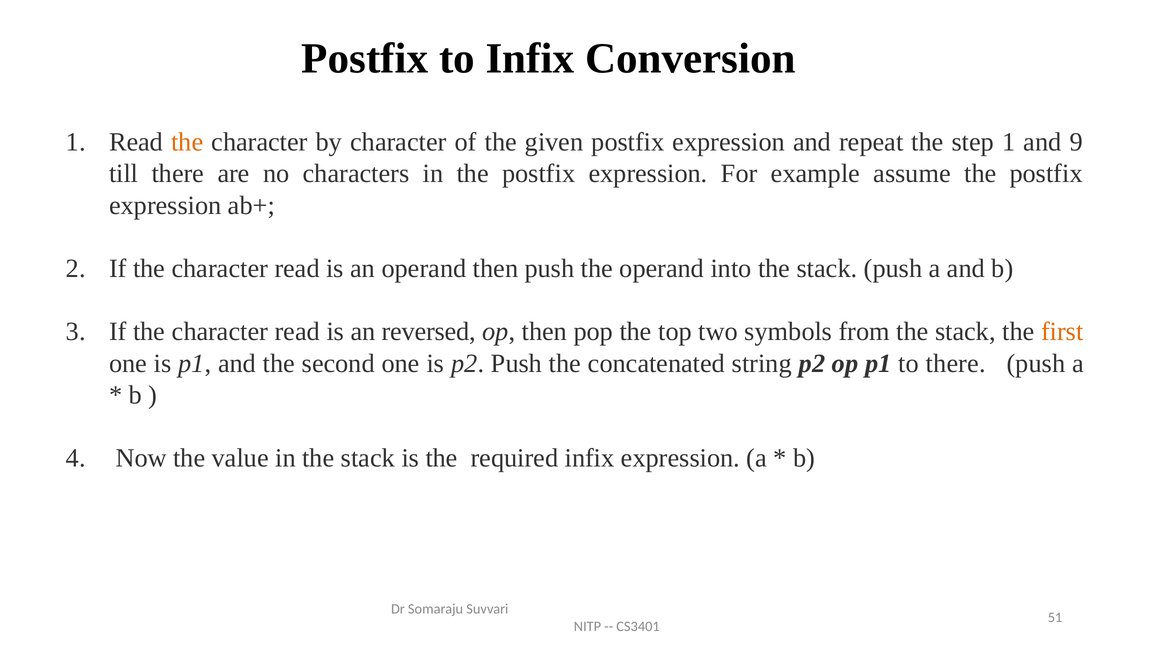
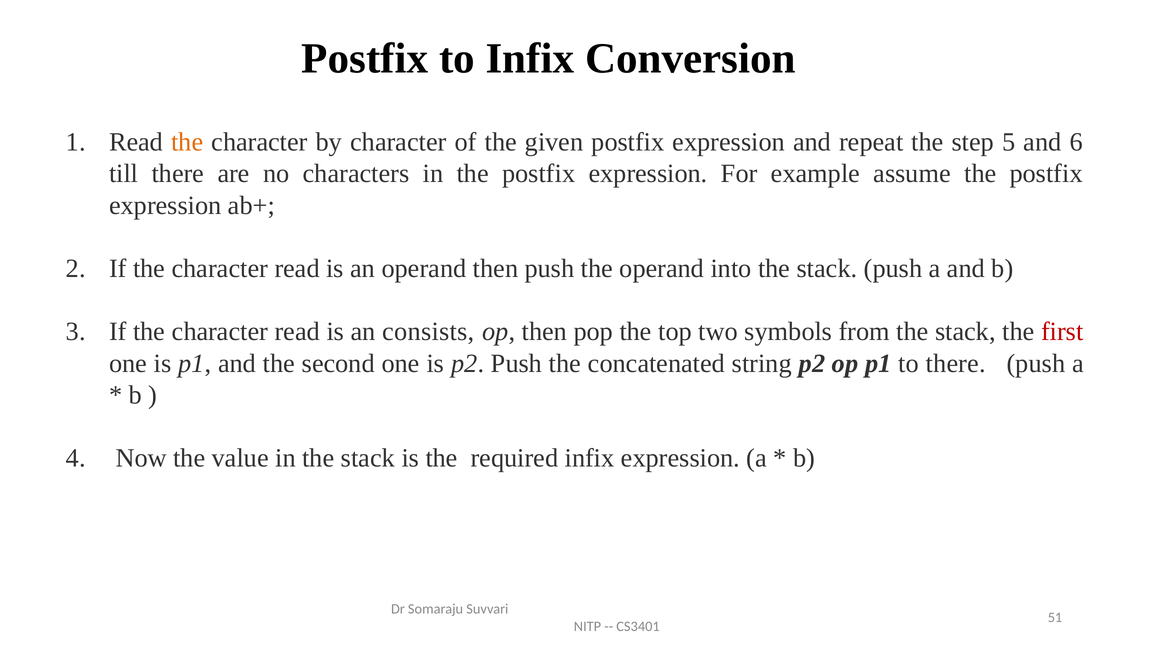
step 1: 1 -> 5
9: 9 -> 6
reversed: reversed -> consists
first colour: orange -> red
